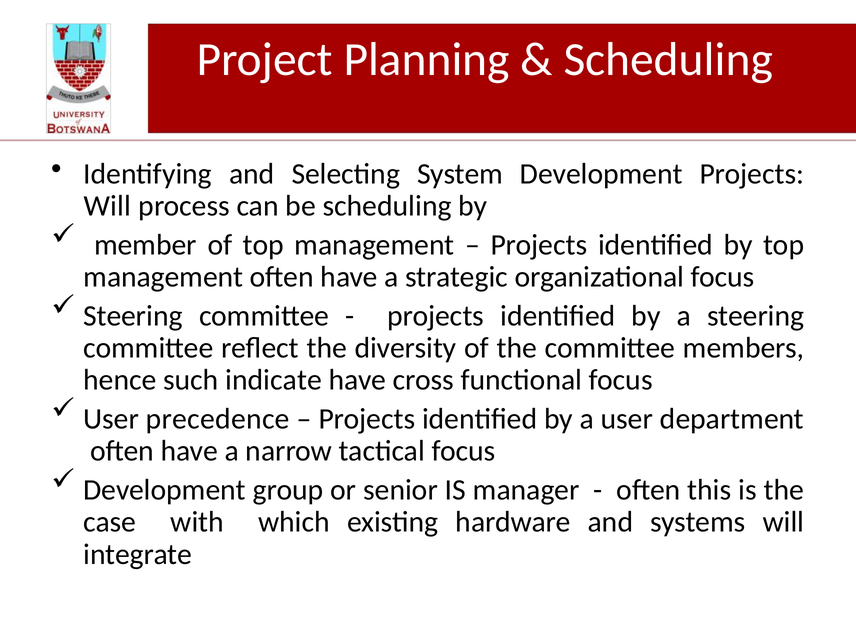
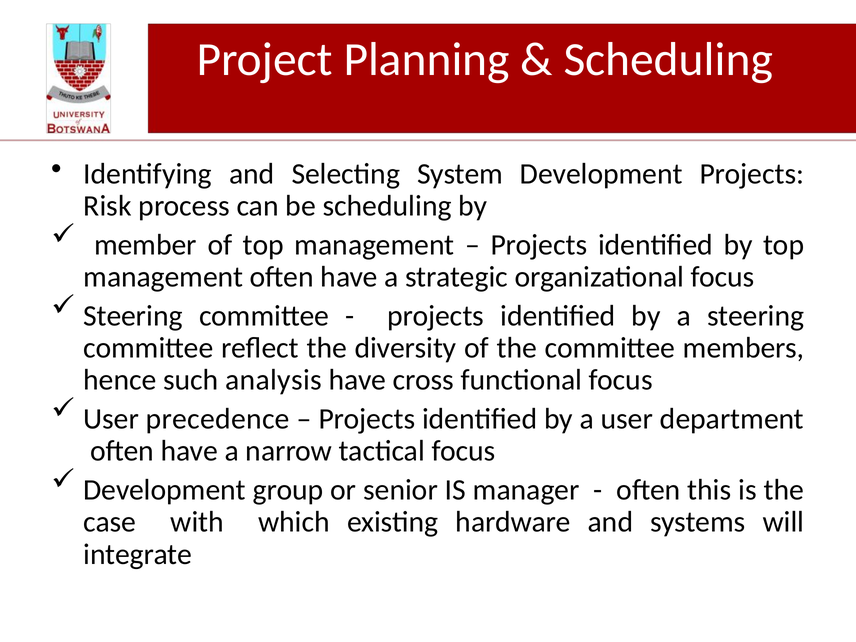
Will at (107, 206): Will -> Risk
indicate: indicate -> analysis
